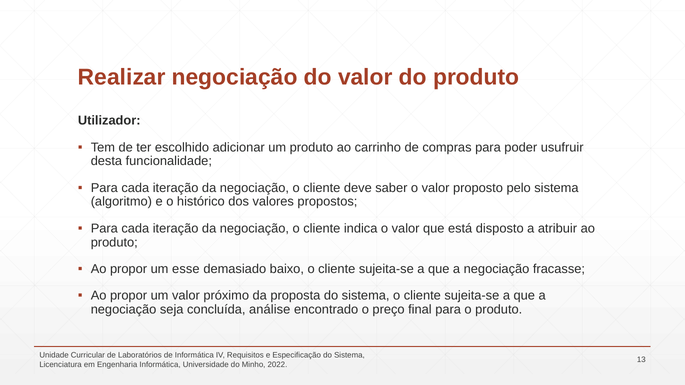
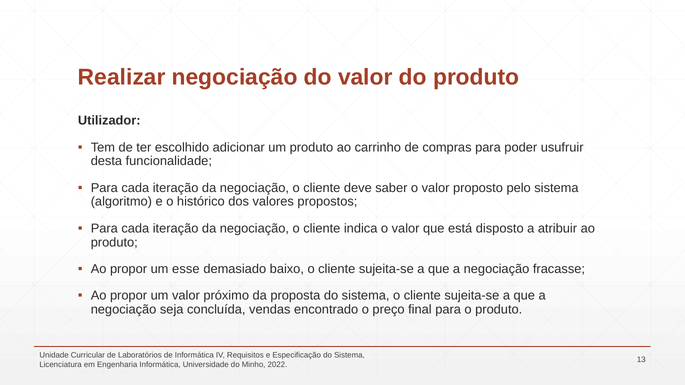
análise: análise -> vendas
